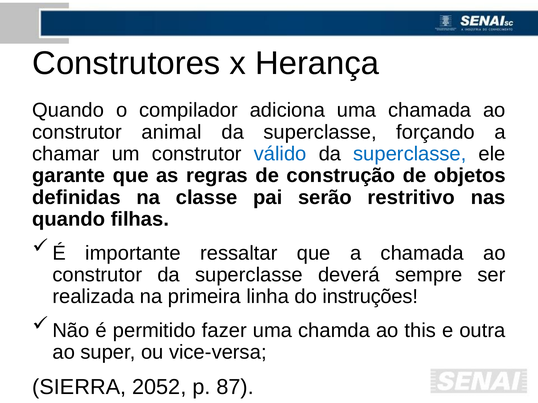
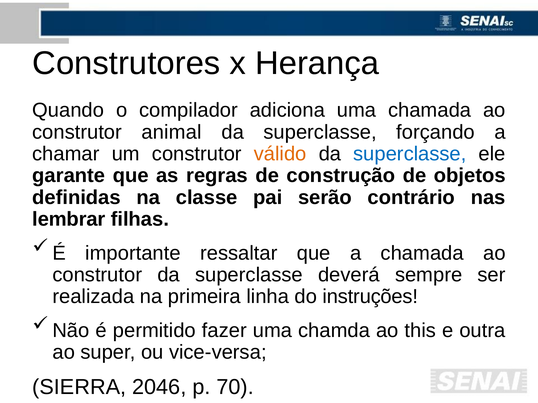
válido colour: blue -> orange
restritivo: restritivo -> contrário
quando at (69, 219): quando -> lembrar
2052: 2052 -> 2046
87: 87 -> 70
